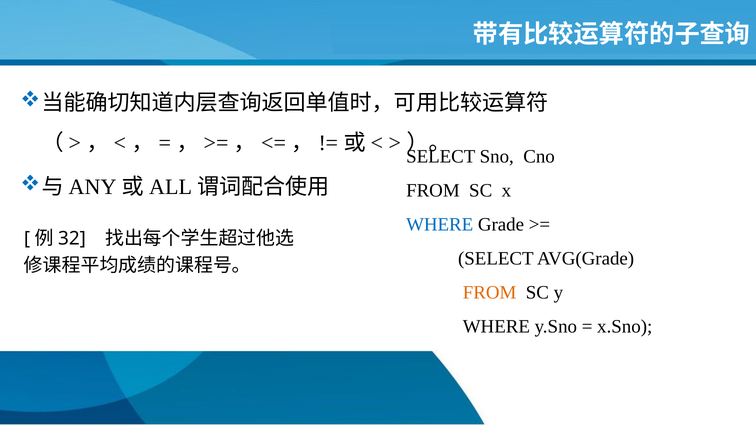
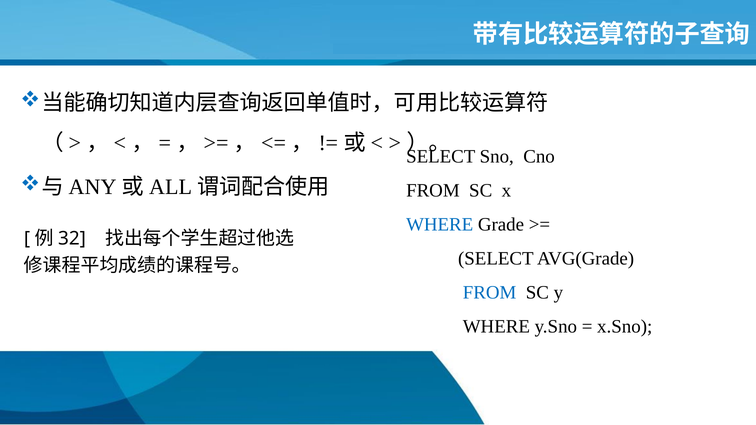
FROM at (490, 293) colour: orange -> blue
